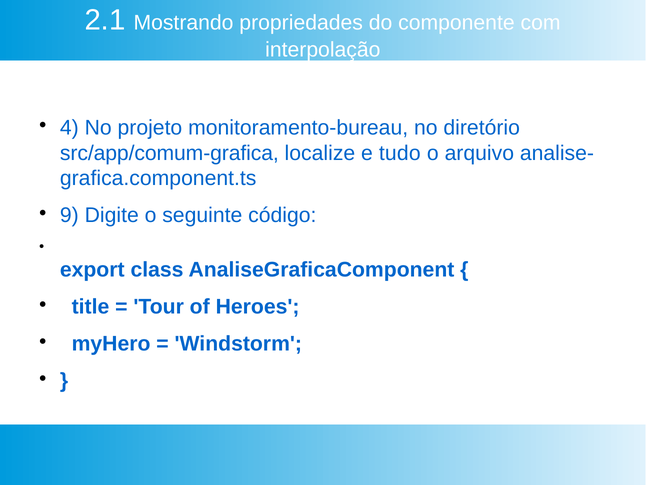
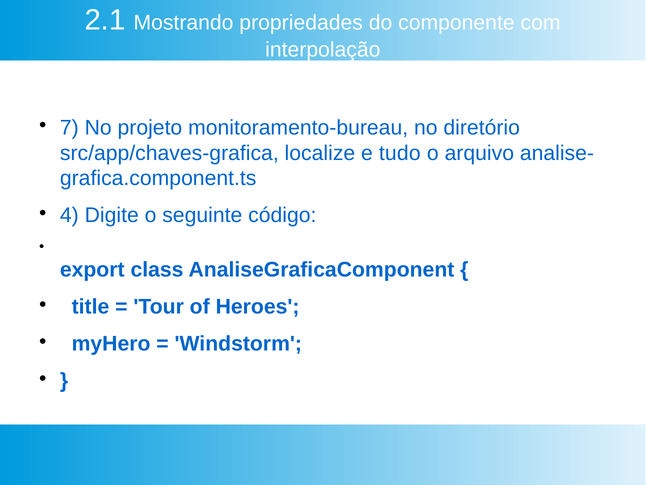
4: 4 -> 7
src/app/comum-grafica: src/app/comum-grafica -> src/app/chaves-grafica
9: 9 -> 4
